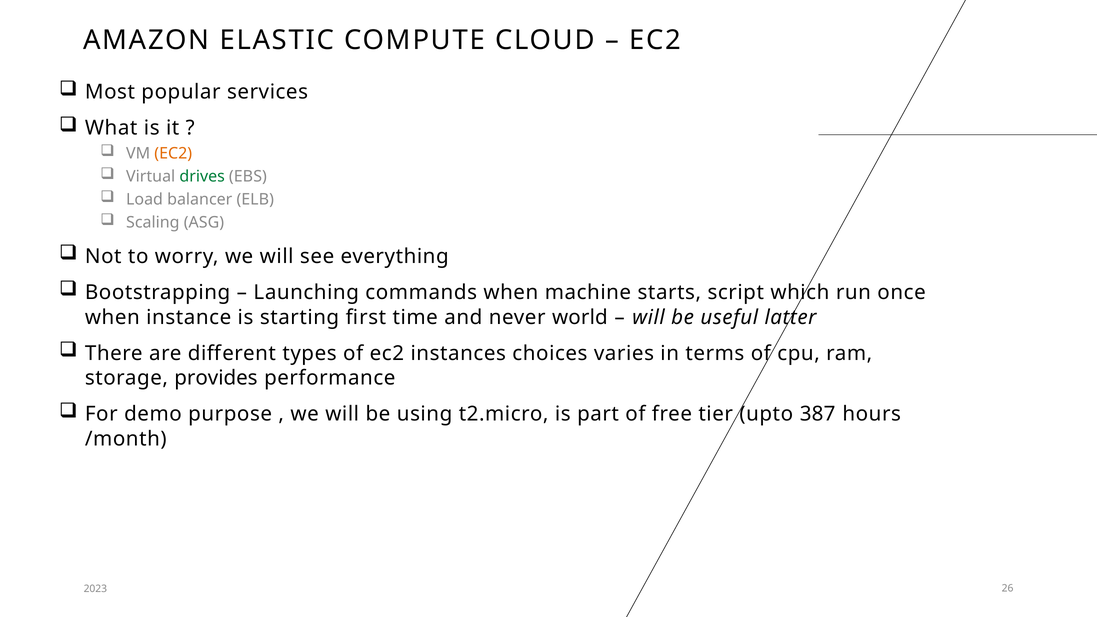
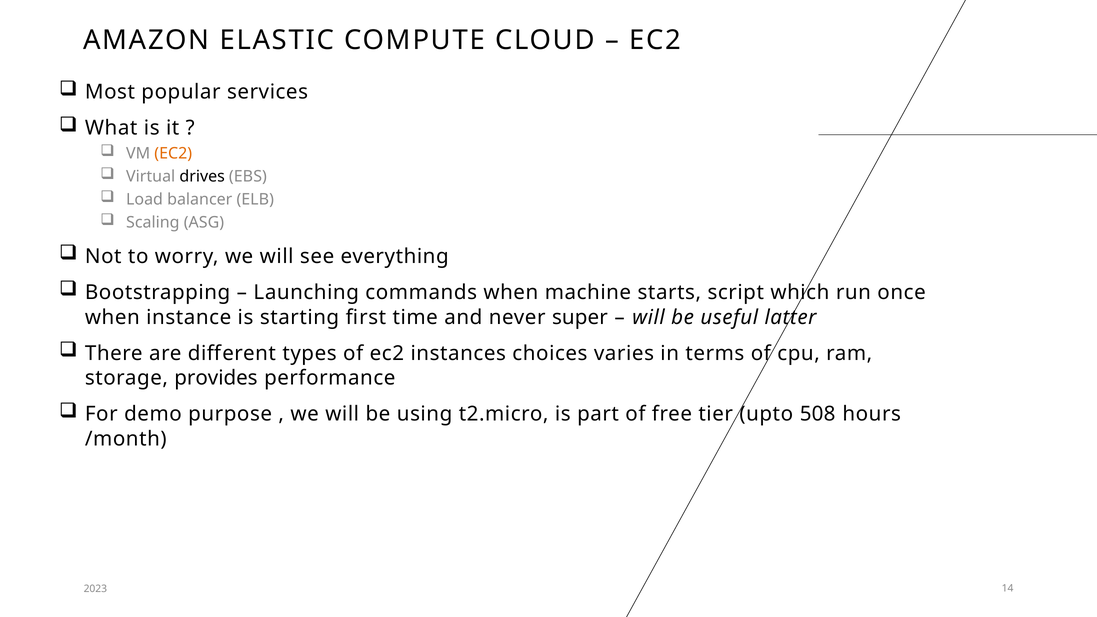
drives colour: green -> black
world: world -> super
387: 387 -> 508
26: 26 -> 14
